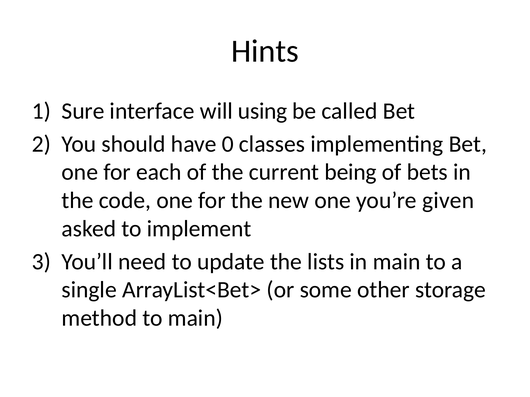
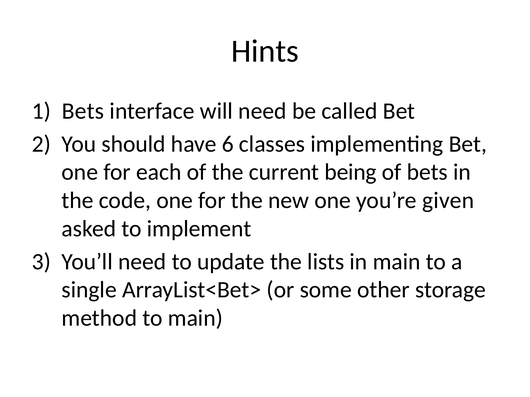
Sure at (83, 111): Sure -> Bets
will using: using -> need
0: 0 -> 6
